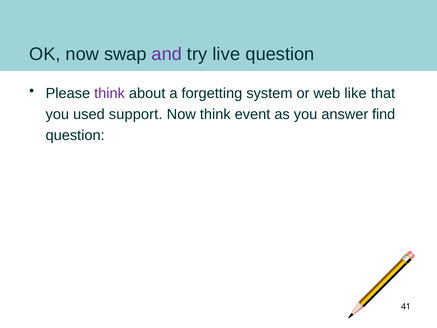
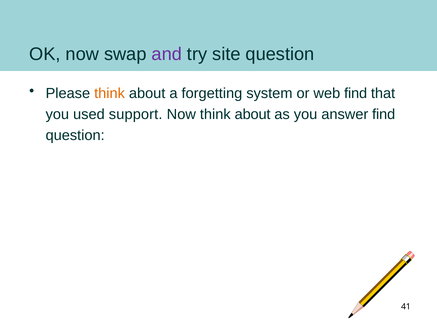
live: live -> site
think at (110, 93) colour: purple -> orange
web like: like -> find
Now think event: event -> about
